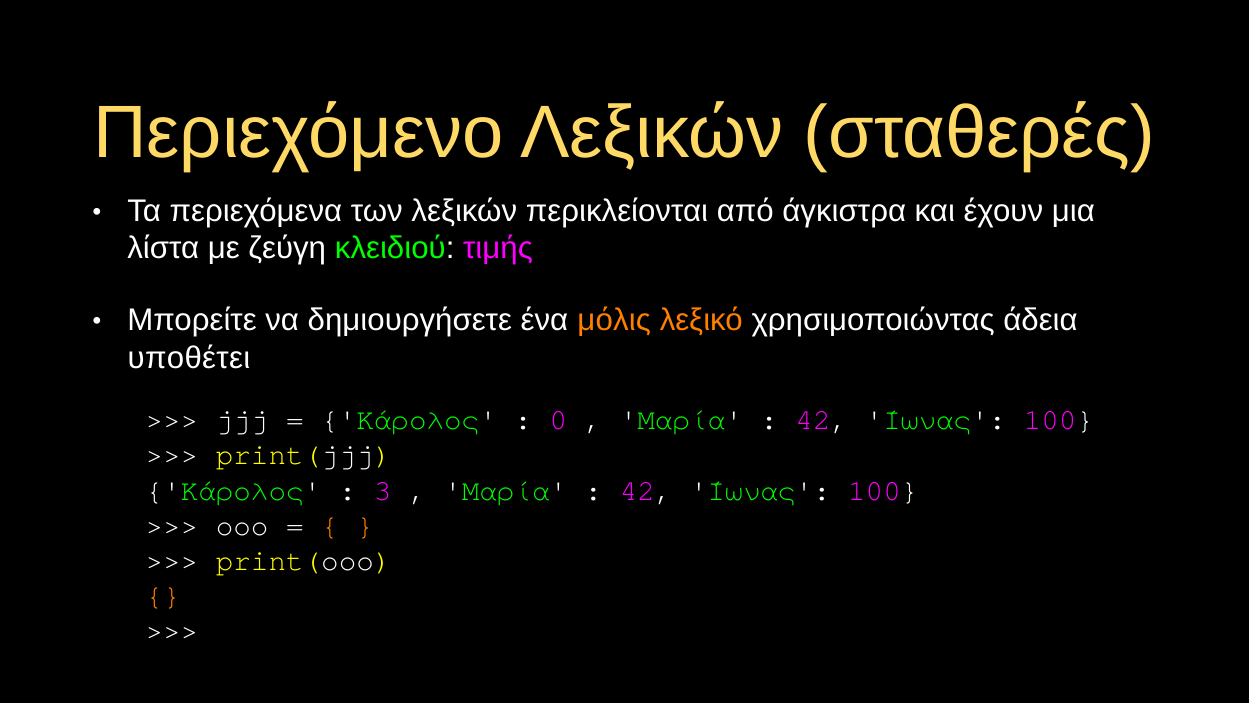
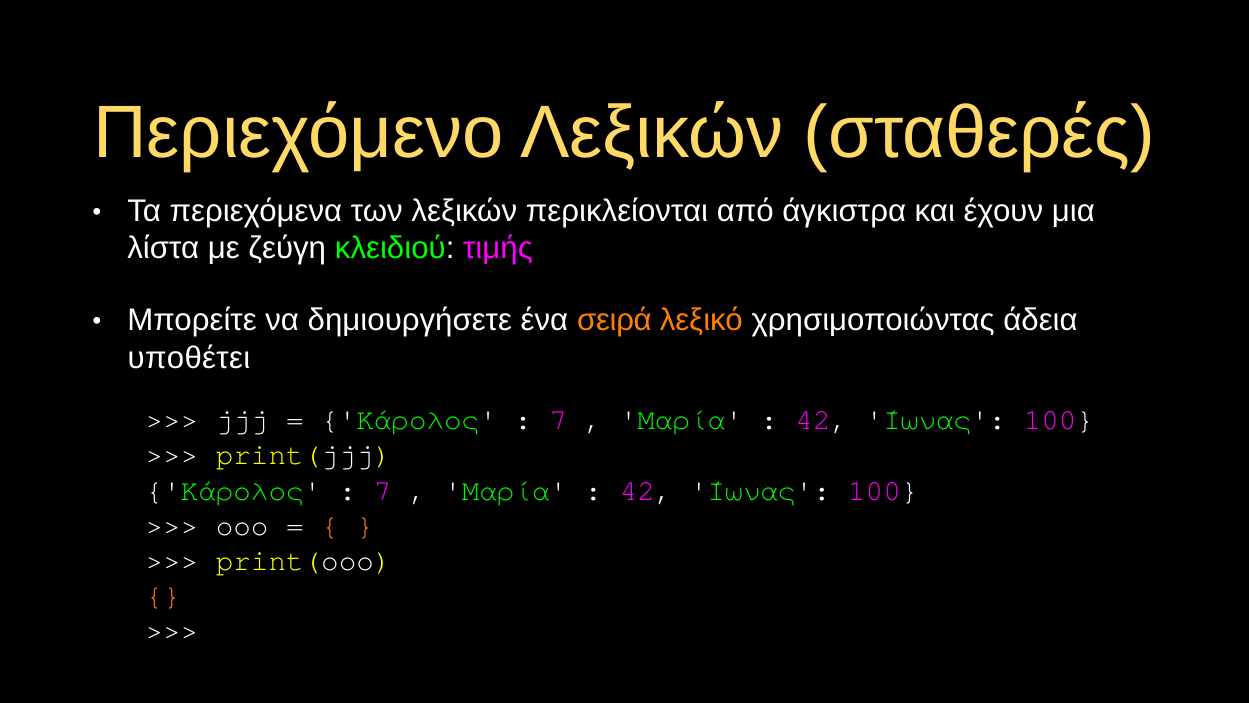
μόλις: μόλις -> σειρά
0 at (558, 420): 0 -> 7
3 at (383, 490): 3 -> 7
